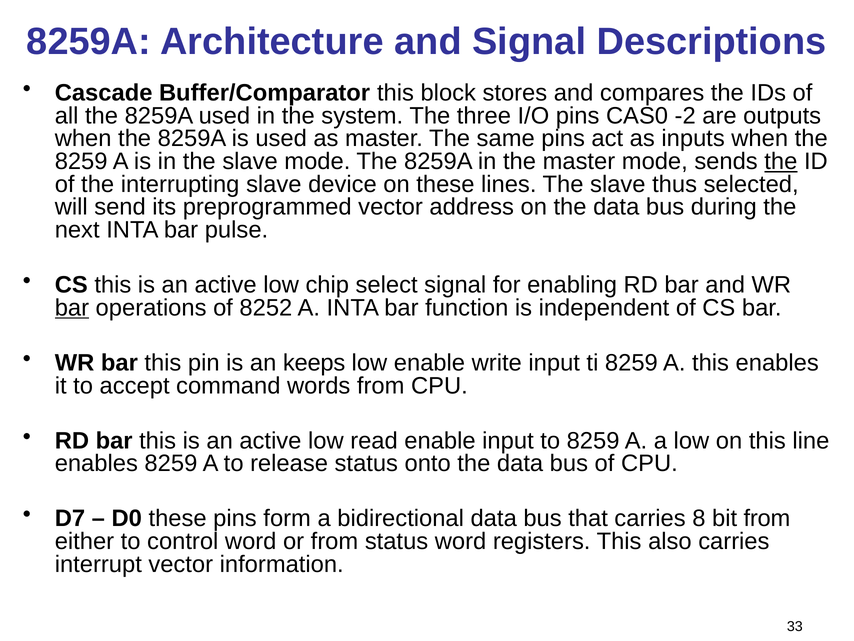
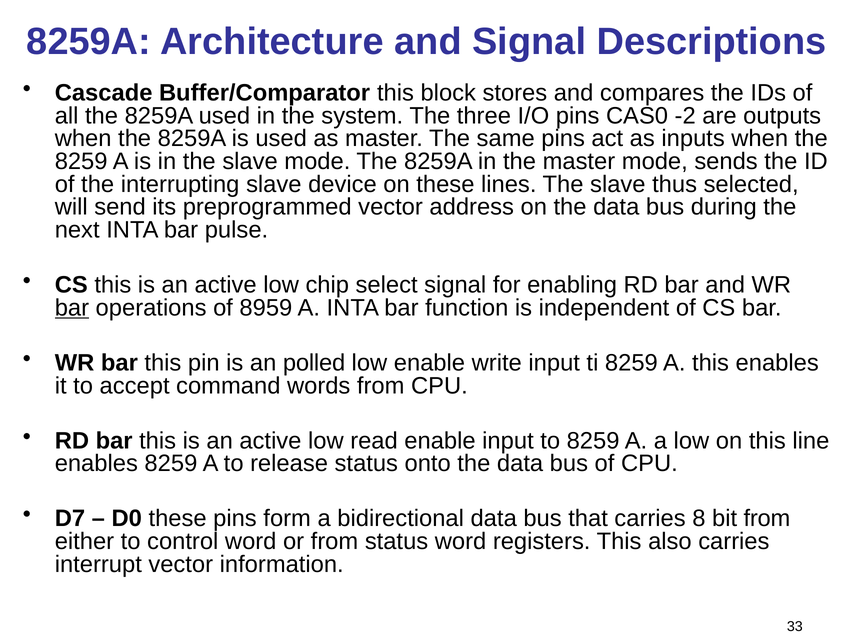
the at (781, 161) underline: present -> none
8252: 8252 -> 8959
keeps: keeps -> polled
